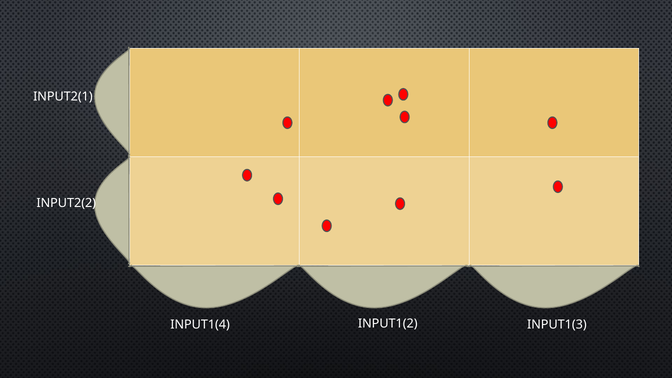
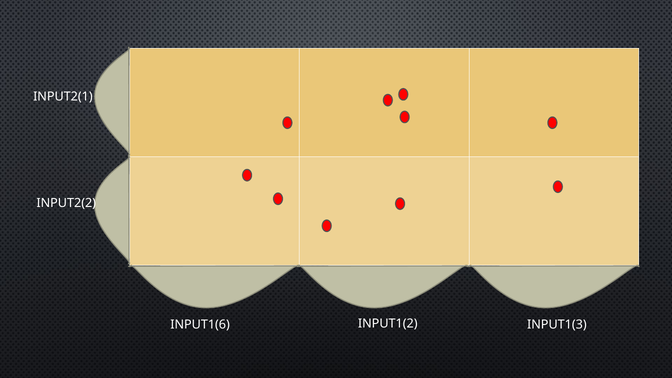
INPUT1(4: INPUT1(4 -> INPUT1(6
